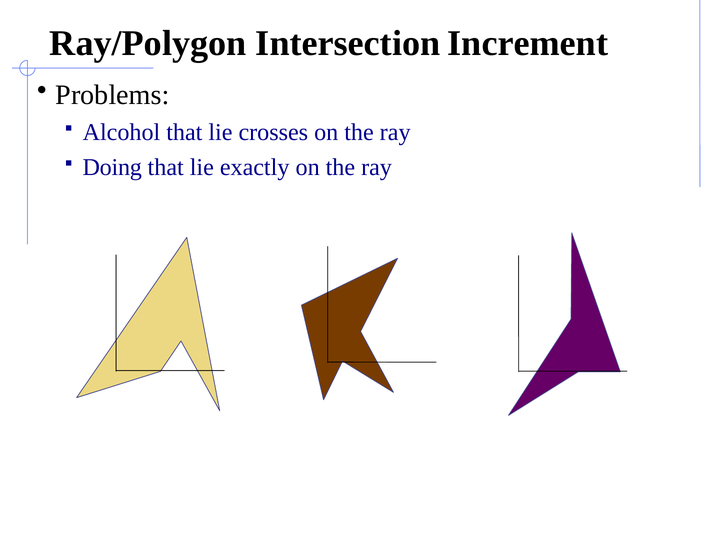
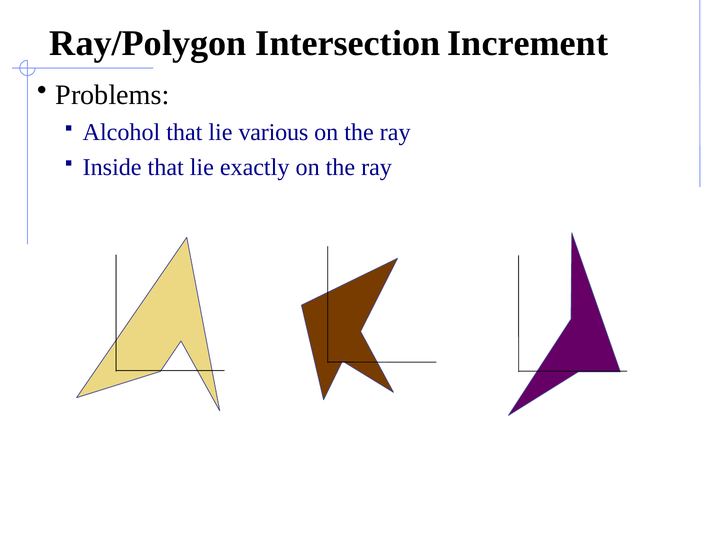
crosses: crosses -> various
Doing: Doing -> Inside
